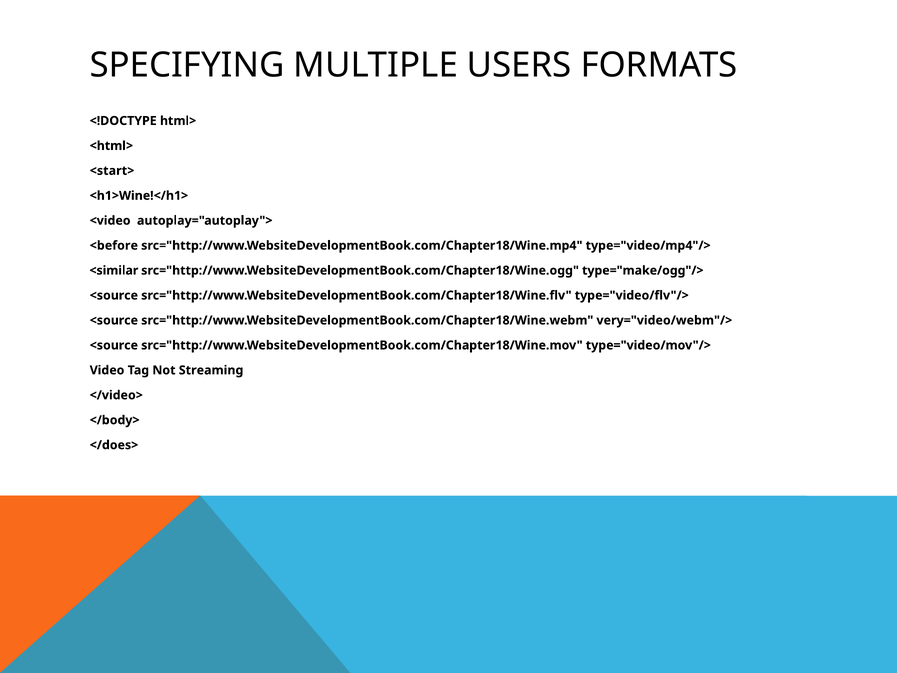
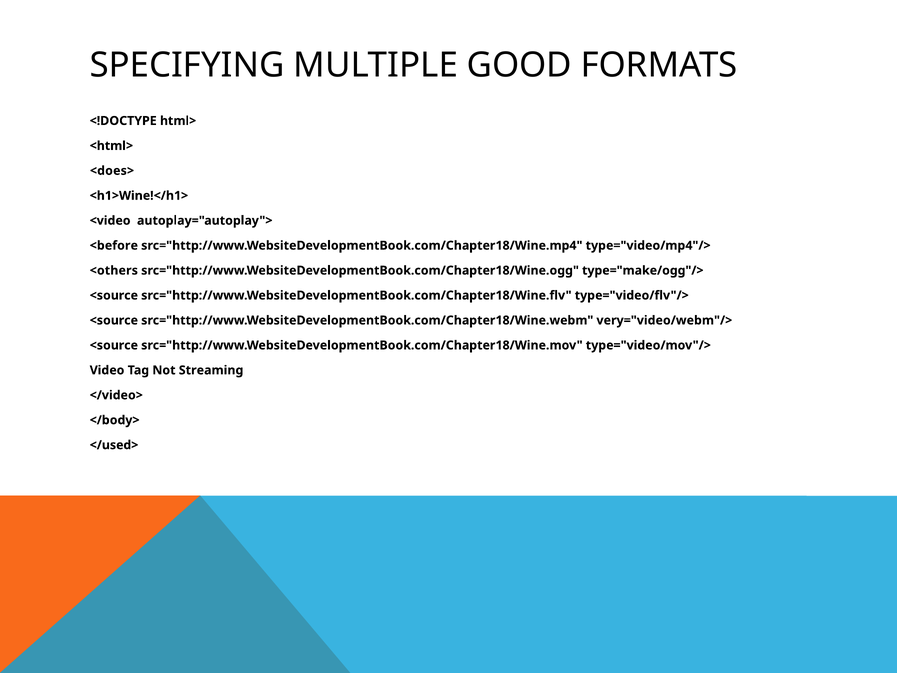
USERS: USERS -> GOOD
<start>: <start> -> <does>
<similar: <similar -> <others
</does>: </does> -> </used>
